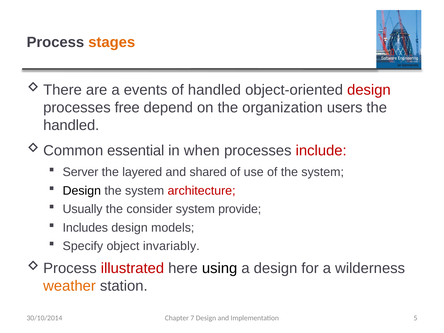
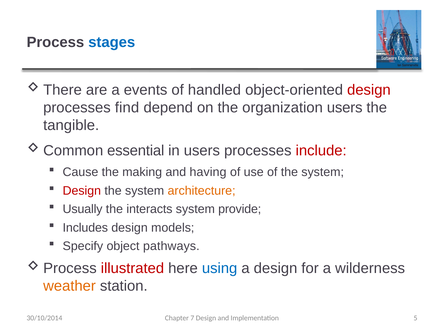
stages colour: orange -> blue
free: free -> find
handled at (71, 125): handled -> tangible
in when: when -> users
Server: Server -> Cause
layered: layered -> making
shared: shared -> having
Design at (82, 191) colour: black -> red
architecture colour: red -> orange
consider: consider -> interacts
invariably: invariably -> pathways
using colour: black -> blue
